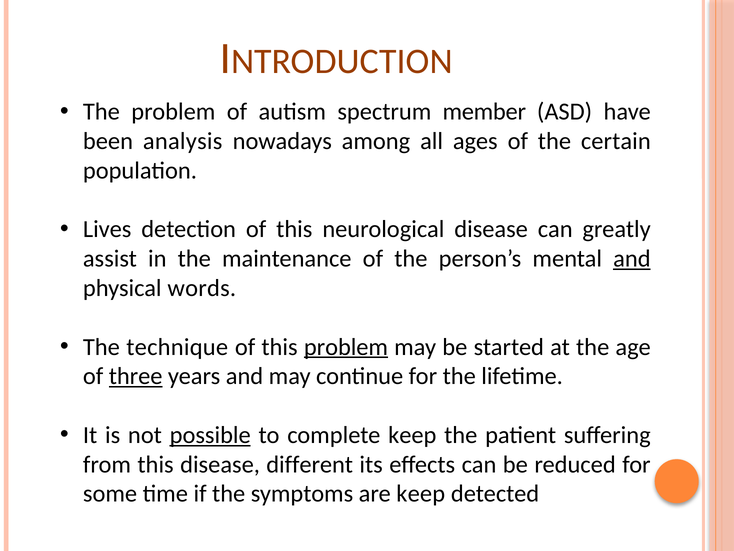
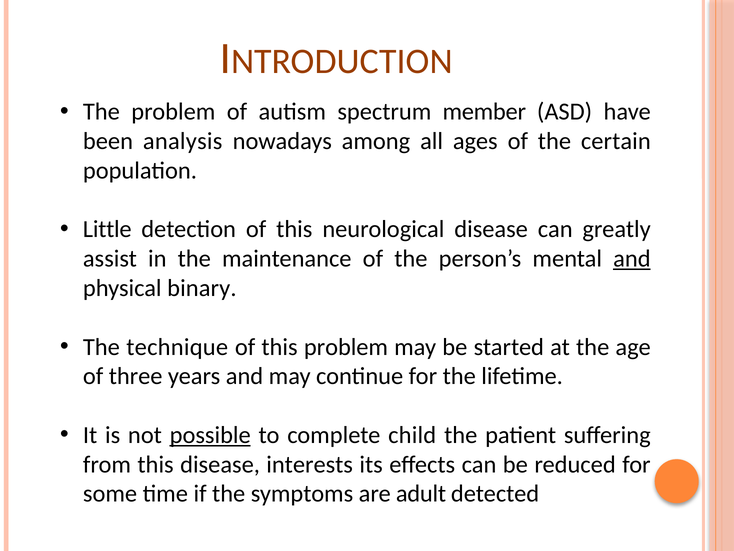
Lives: Lives -> Little
words: words -> binary
problem at (346, 347) underline: present -> none
three underline: present -> none
complete keep: keep -> child
different: different -> interests
are keep: keep -> adult
